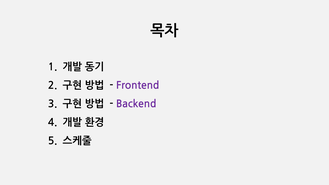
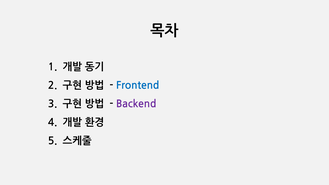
Frontend colour: purple -> blue
